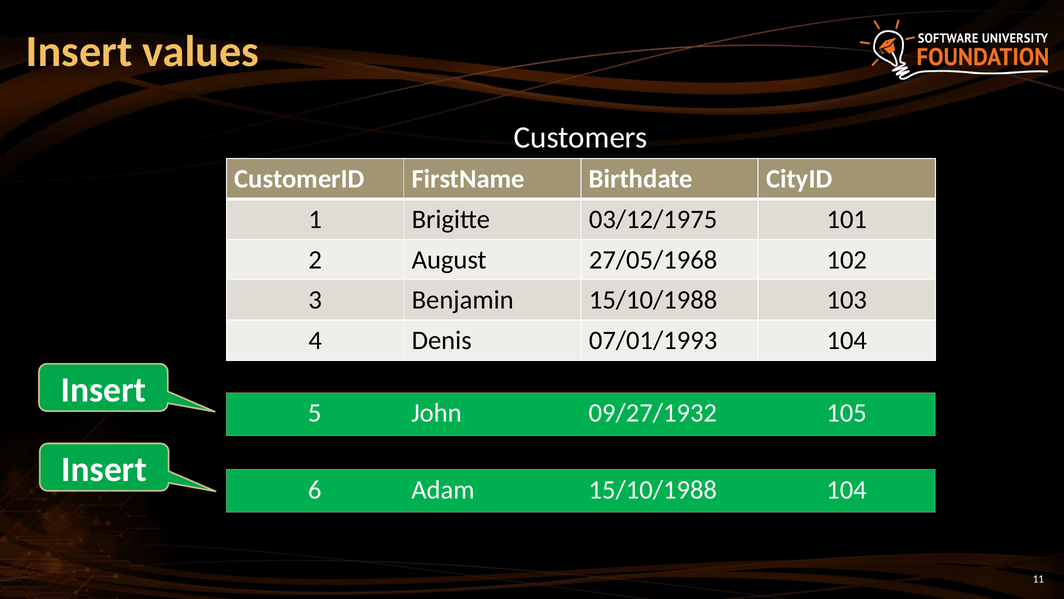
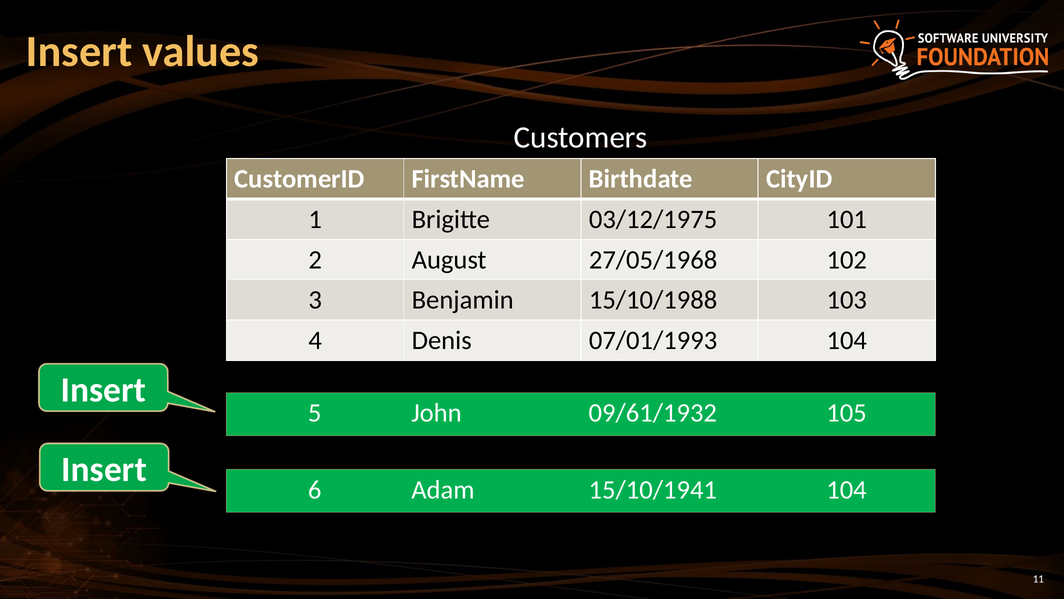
09/27/1932: 09/27/1932 -> 09/61/1932
Adam 15/10/1988: 15/10/1988 -> 15/10/1941
